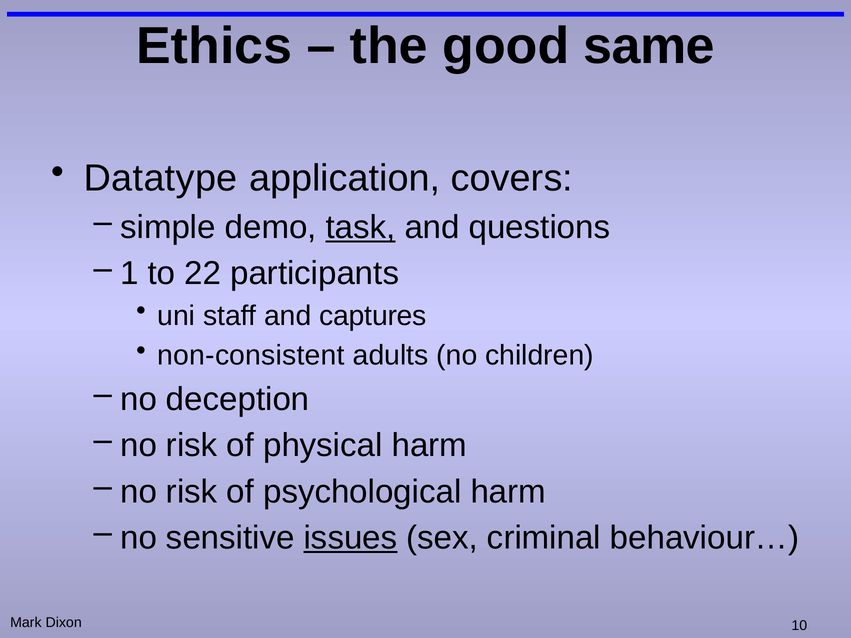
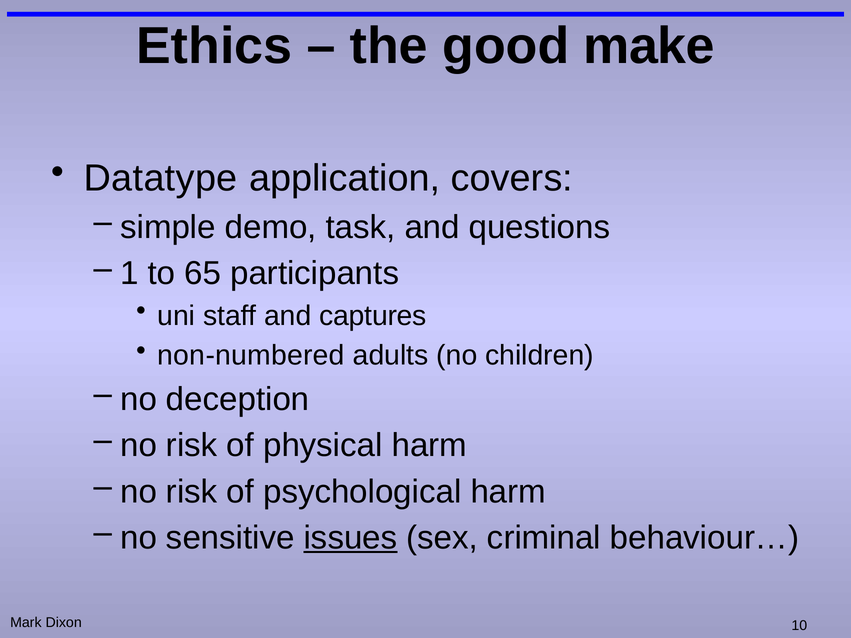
same: same -> make
task underline: present -> none
22: 22 -> 65
non-consistent: non-consistent -> non-numbered
